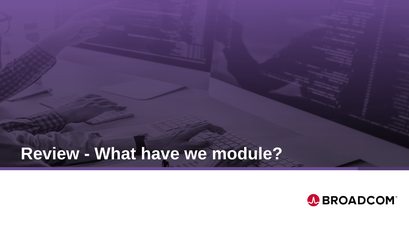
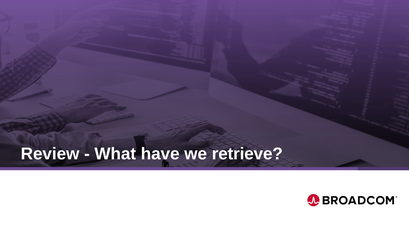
module: module -> retrieve
